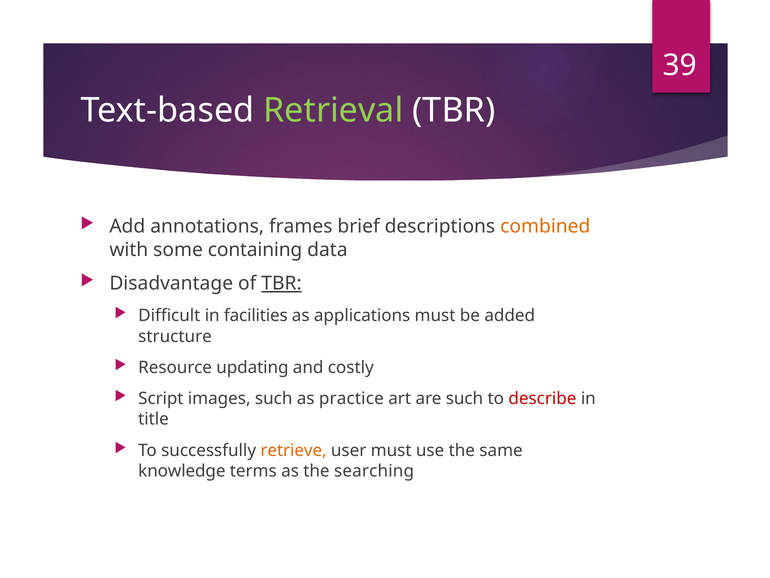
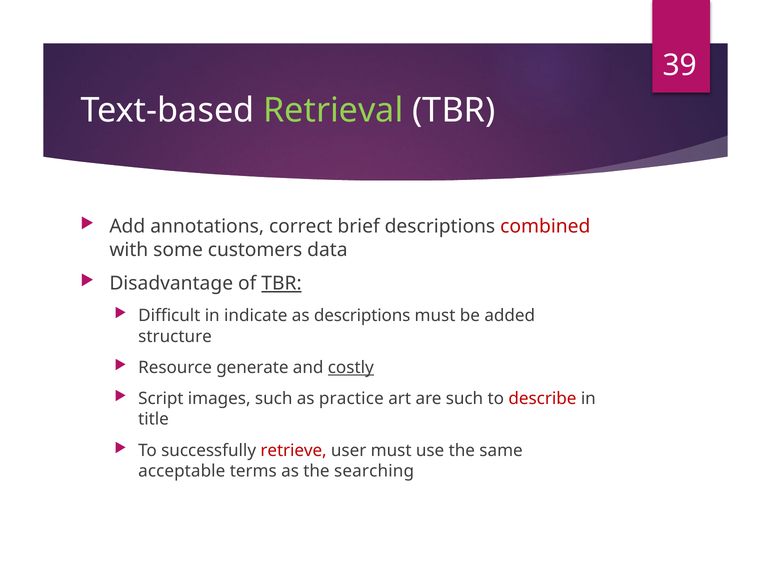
frames: frames -> correct
combined colour: orange -> red
containing: containing -> customers
facilities: facilities -> indicate
as applications: applications -> descriptions
updating: updating -> generate
costly underline: none -> present
retrieve colour: orange -> red
knowledge: knowledge -> acceptable
